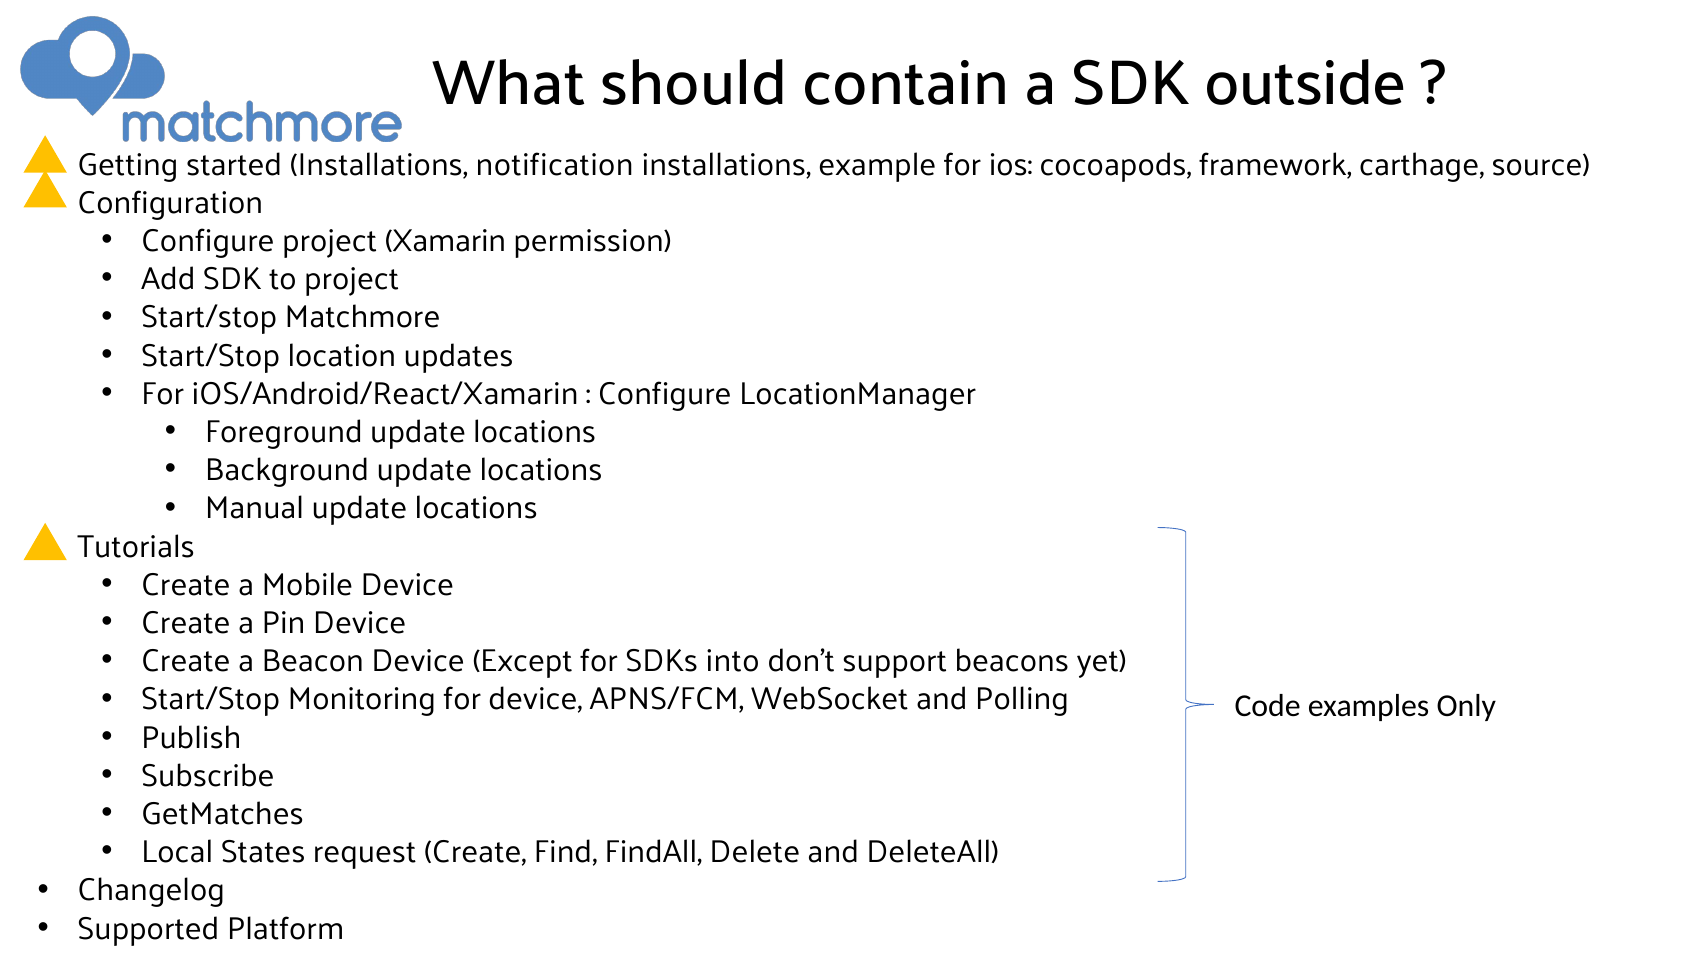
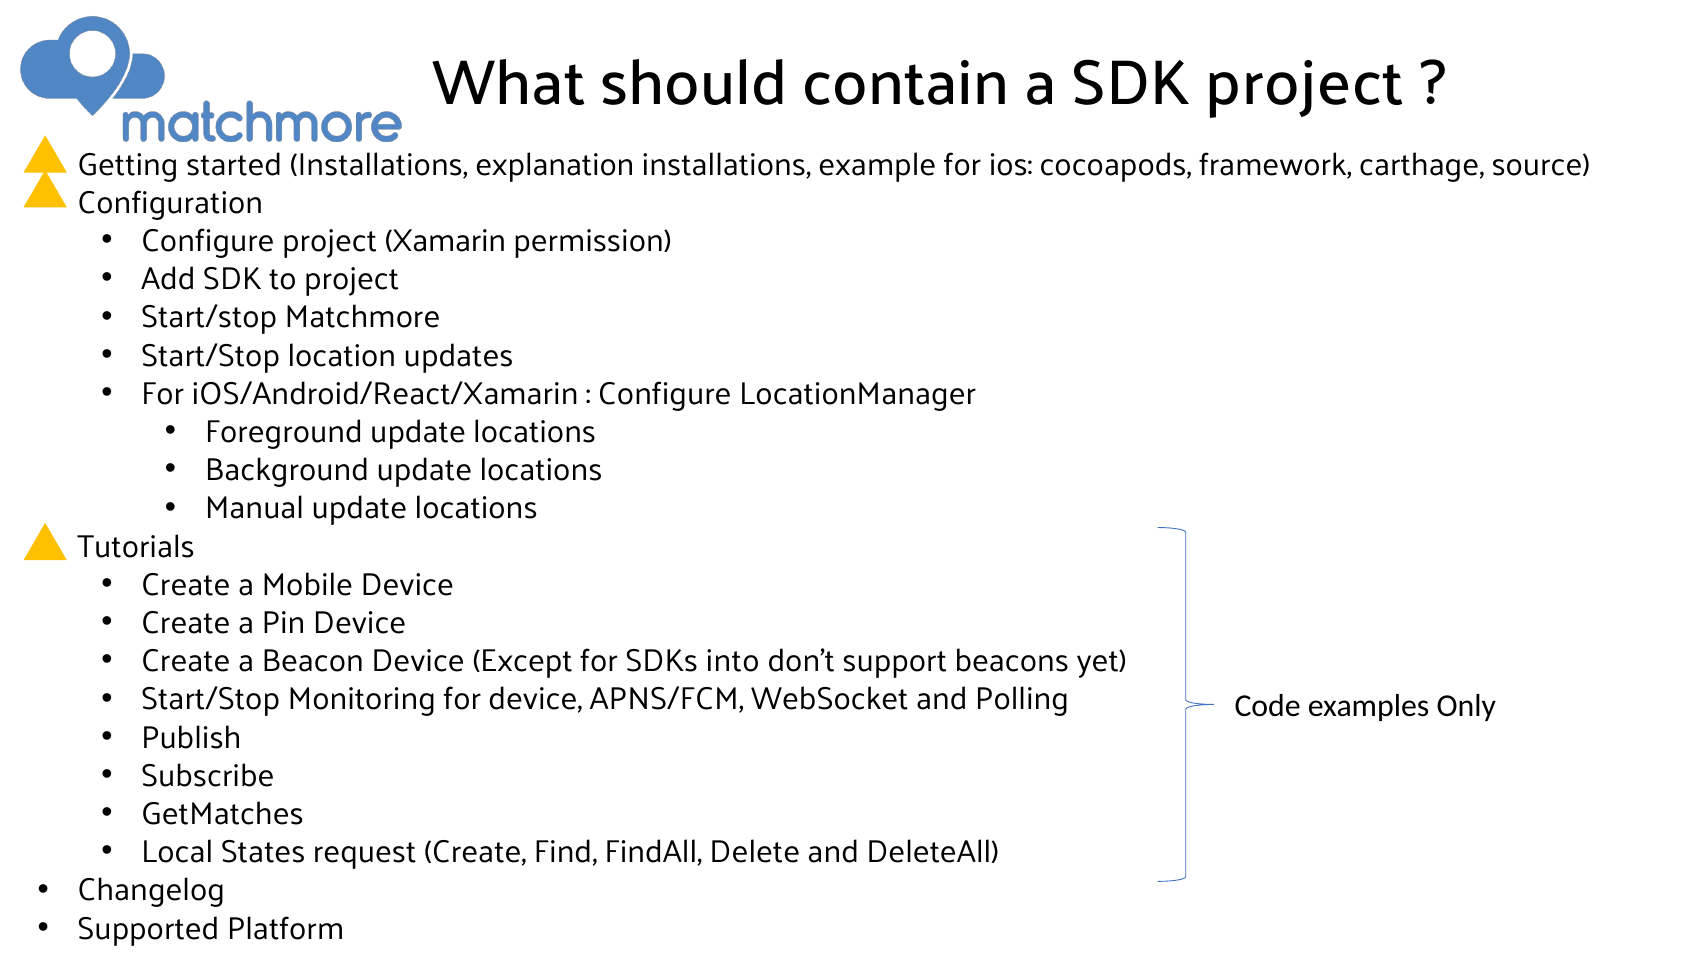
SDK outside: outside -> project
notification: notification -> explanation
